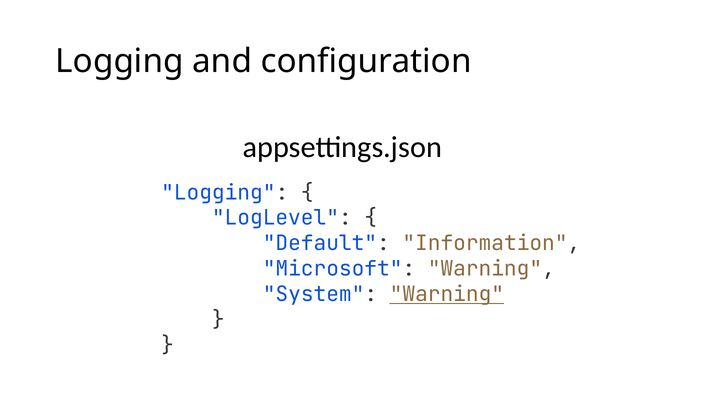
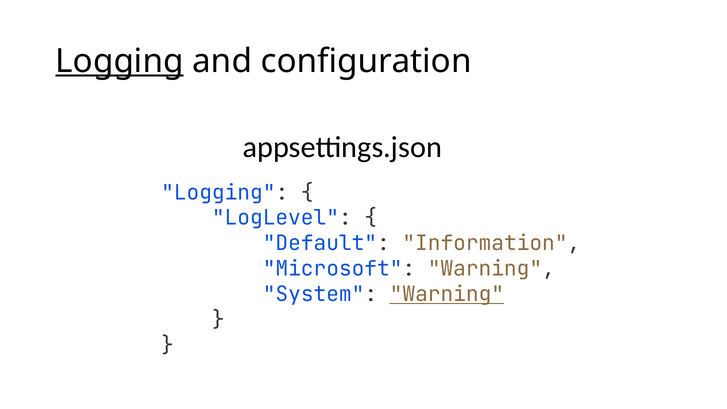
Logging at (120, 61) underline: none -> present
